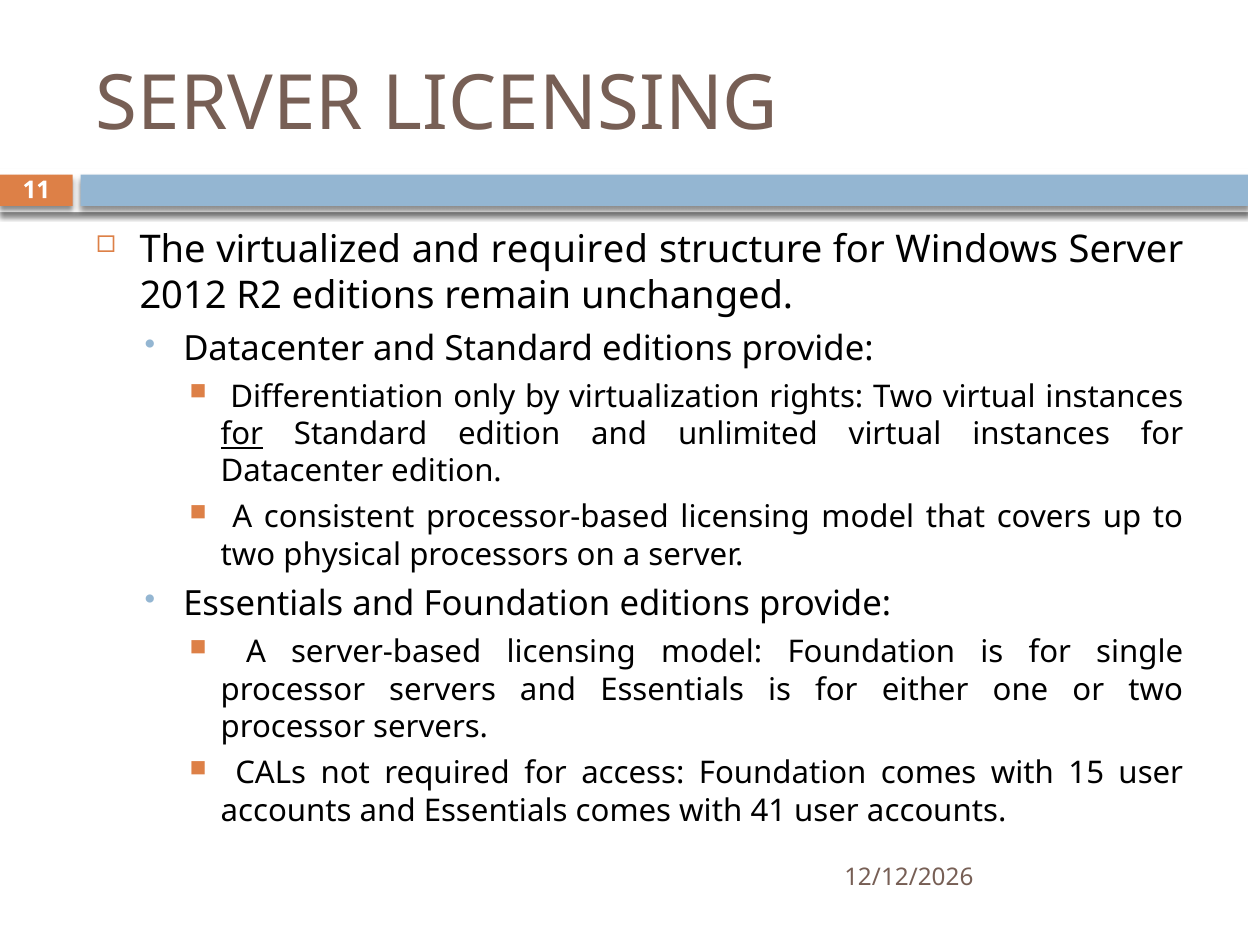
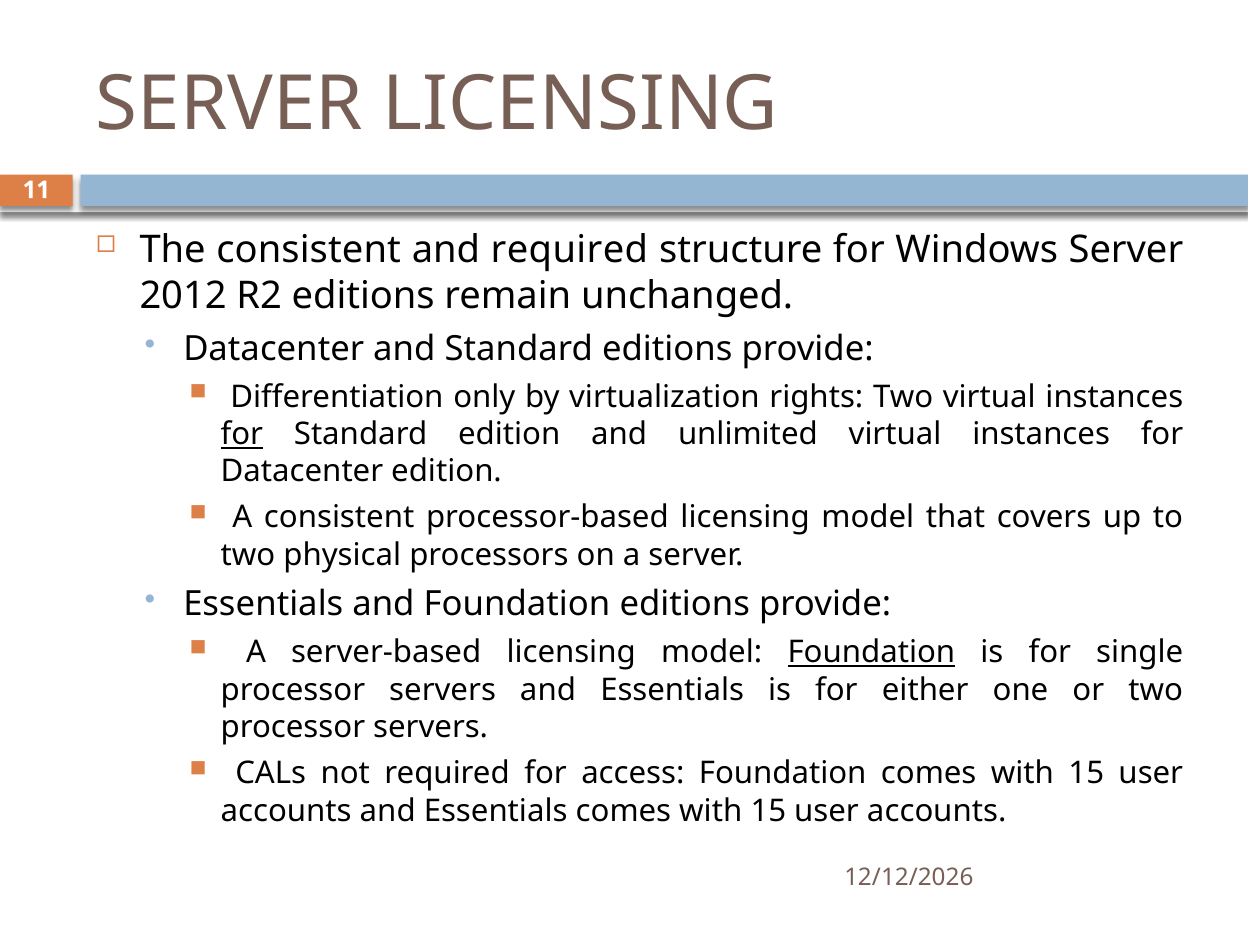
The virtualized: virtualized -> consistent
Foundation at (871, 652) underline: none -> present
Essentials comes with 41: 41 -> 15
